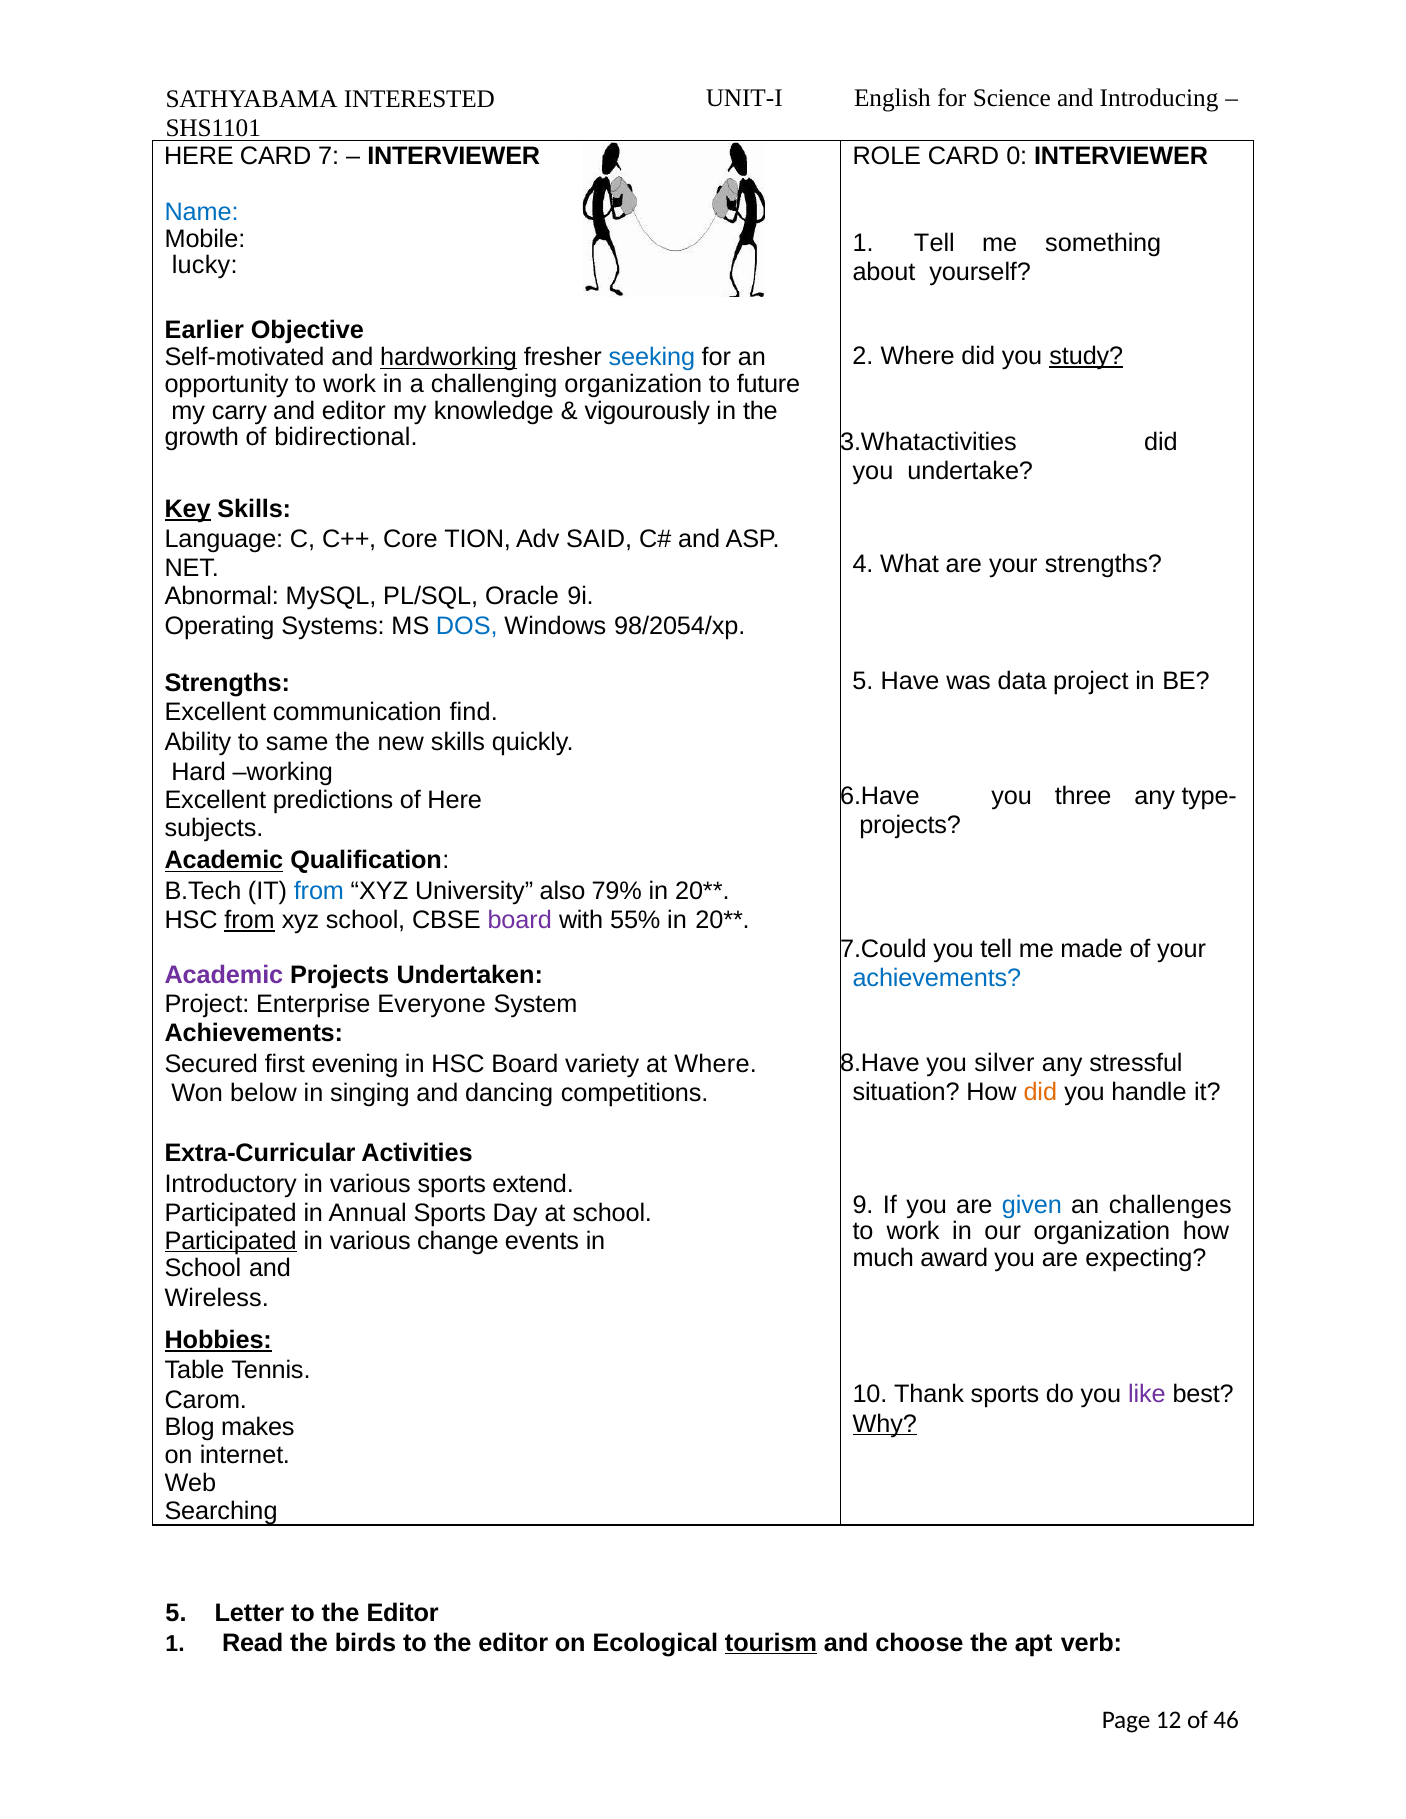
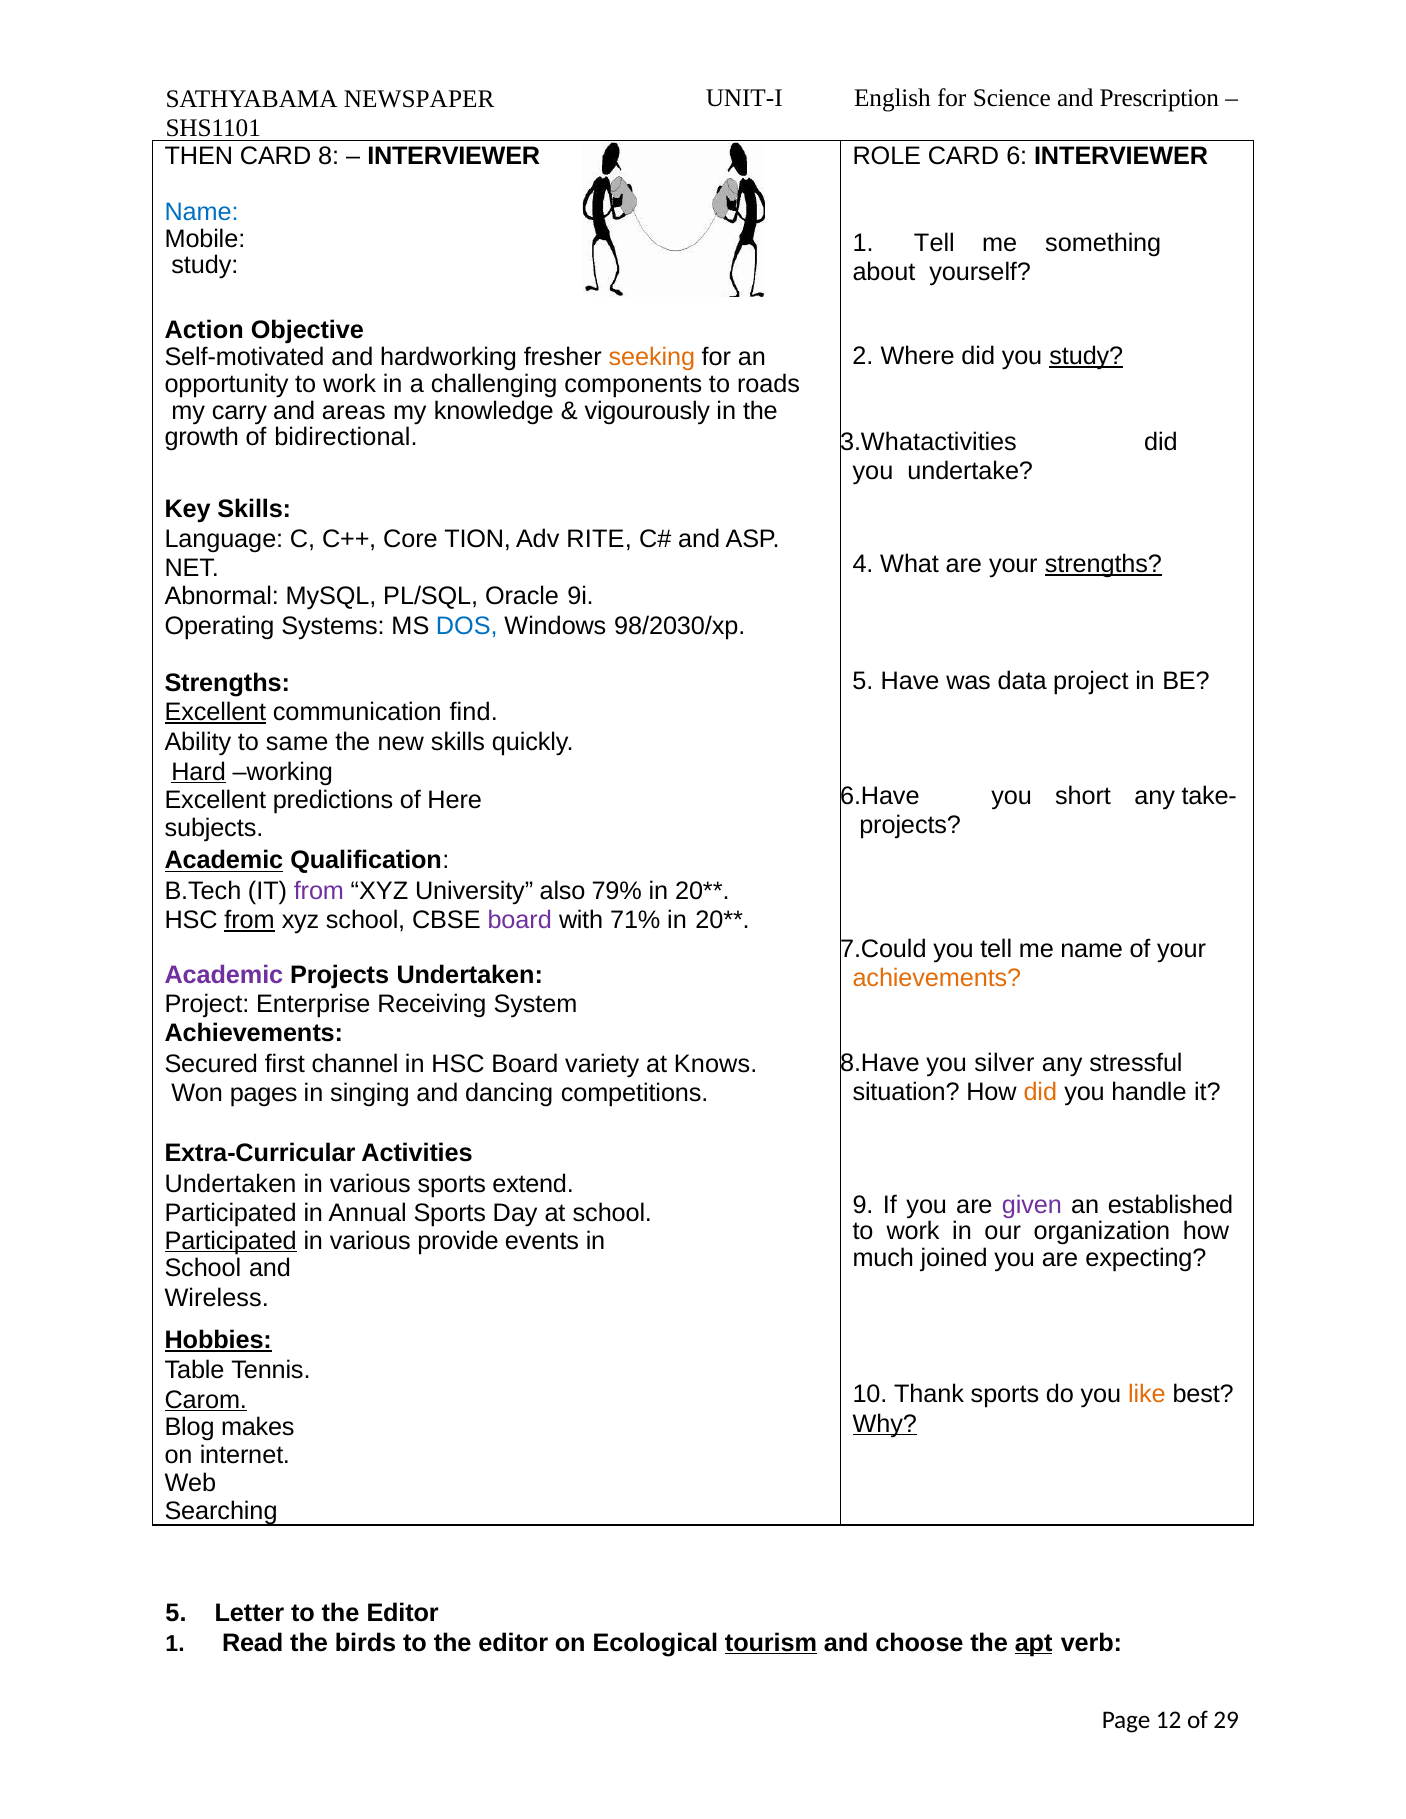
Introducing: Introducing -> Prescription
INTERESTED: INTERESTED -> NEWSPAPER
HERE at (199, 157): HERE -> THEN
7: 7 -> 8
0: 0 -> 6
lucky at (205, 266): lucky -> study
Earlier: Earlier -> Action
hardworking underline: present -> none
seeking colour: blue -> orange
challenging organization: organization -> components
future: future -> roads
and editor: editor -> areas
Key underline: present -> none
SAID: SAID -> RITE
strengths at (1103, 564) underline: none -> present
98/2054/xp: 98/2054/xp -> 98/2030/xp
Excellent at (215, 712) underline: none -> present
Hard underline: none -> present
three: three -> short
type-: type- -> take-
from at (319, 891) colour: blue -> purple
55%: 55% -> 71%
me made: made -> name
achievements at (937, 978) colour: blue -> orange
Everyone: Everyone -> Receiving
evening: evening -> channel
at Where: Where -> Knows
below: below -> pages
Introductory at (231, 1184): Introductory -> Undertaken
given colour: blue -> purple
challenges: challenges -> established
change: change -> provide
award: award -> joined
like colour: purple -> orange
Carom underline: none -> present
apt underline: none -> present
46: 46 -> 29
